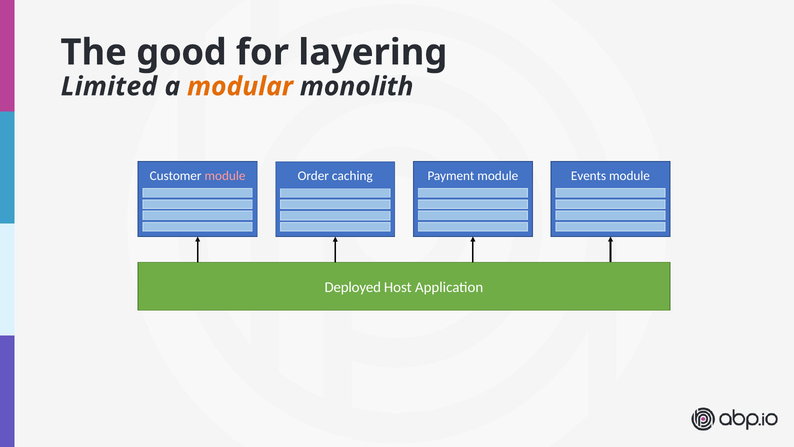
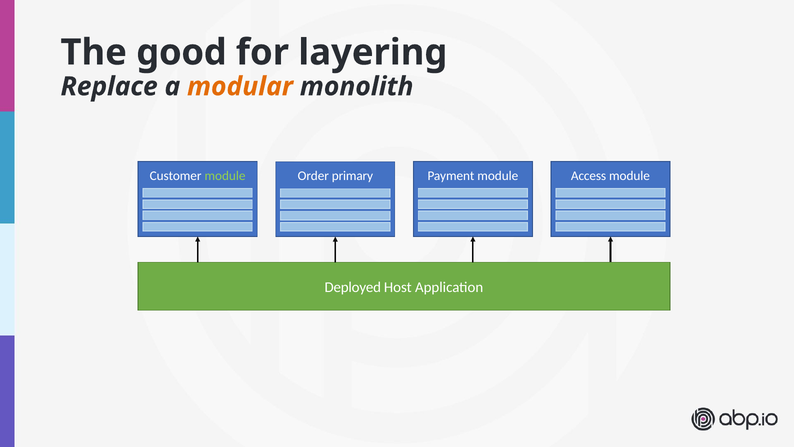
Limited: Limited -> Replace
module at (225, 176) colour: pink -> light green
caching: caching -> primary
Events: Events -> Access
